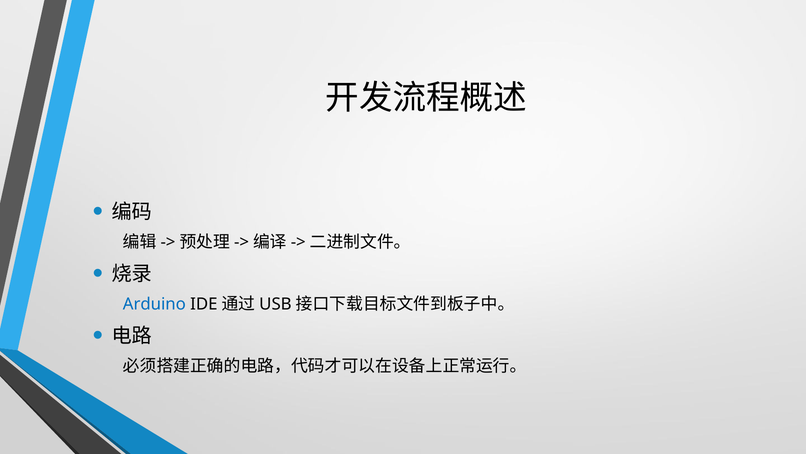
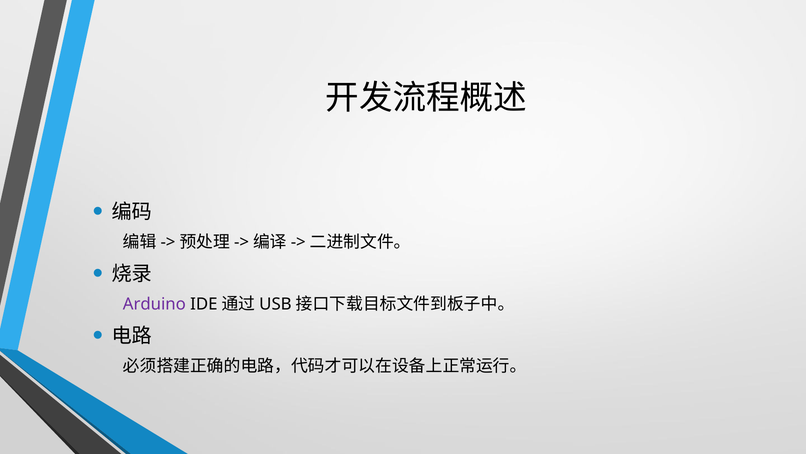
Arduino colour: blue -> purple
